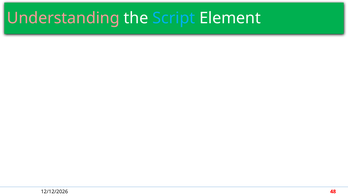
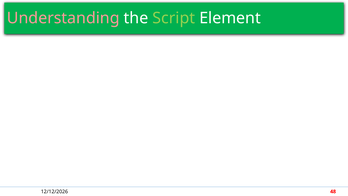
Script colour: light blue -> light green
